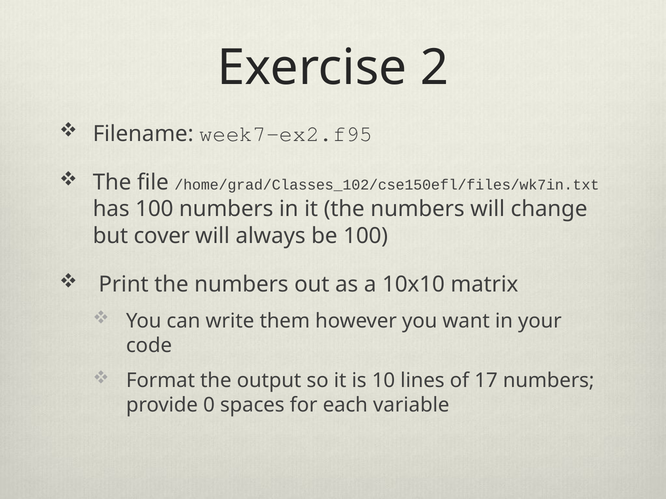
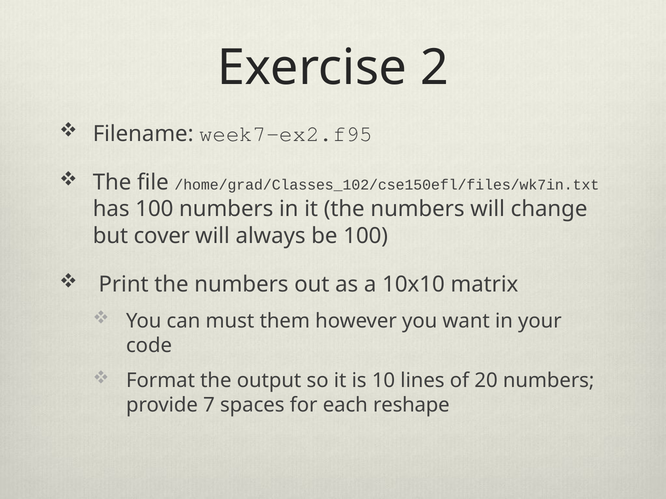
write: write -> must
17: 17 -> 20
0: 0 -> 7
variable: variable -> reshape
